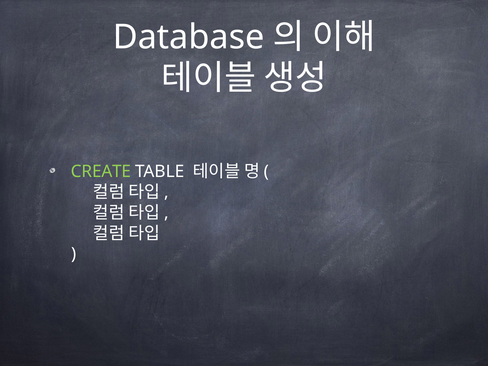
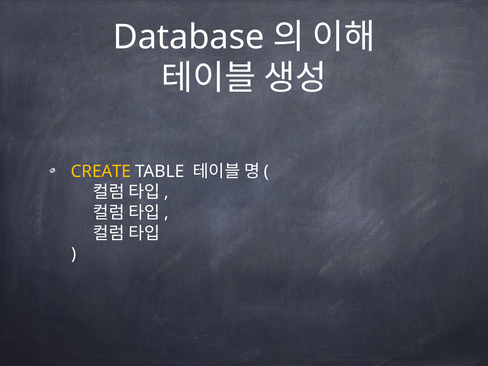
CREATE colour: light green -> yellow
